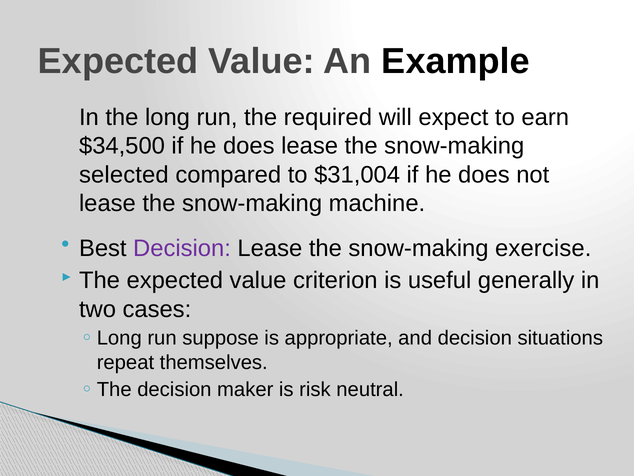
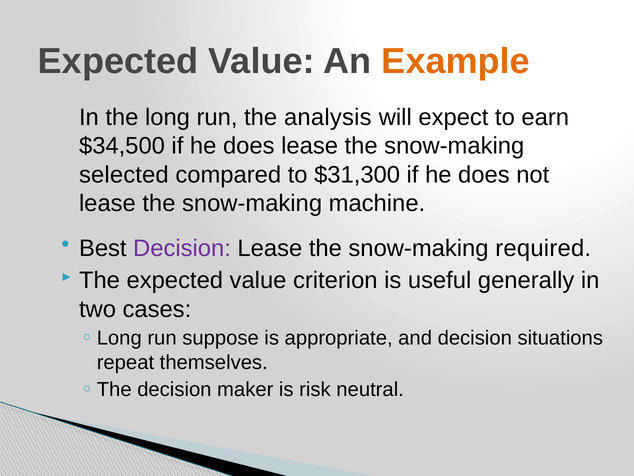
Example colour: black -> orange
required: required -> analysis
$31,004: $31,004 -> $31,300
exercise: exercise -> required
